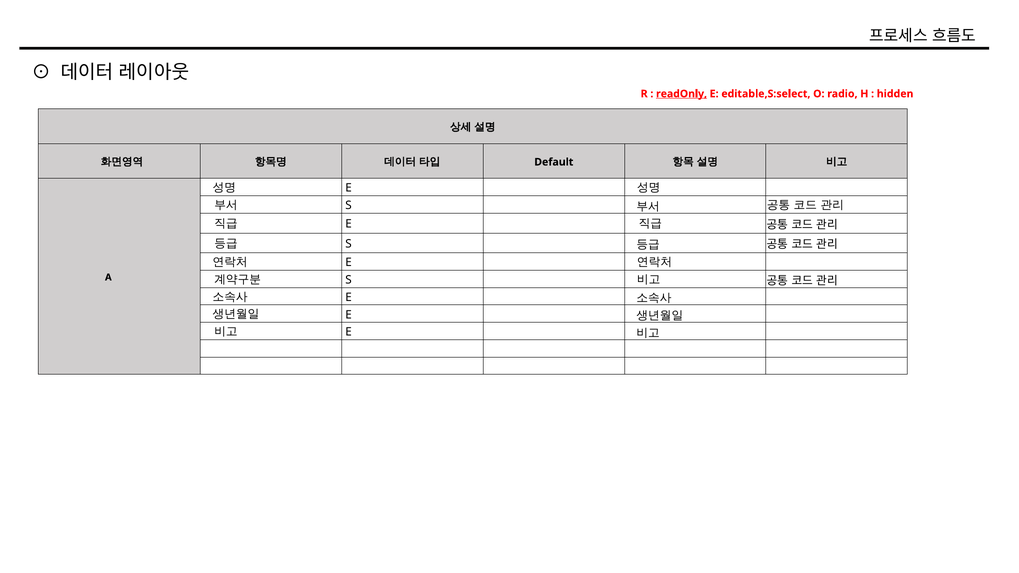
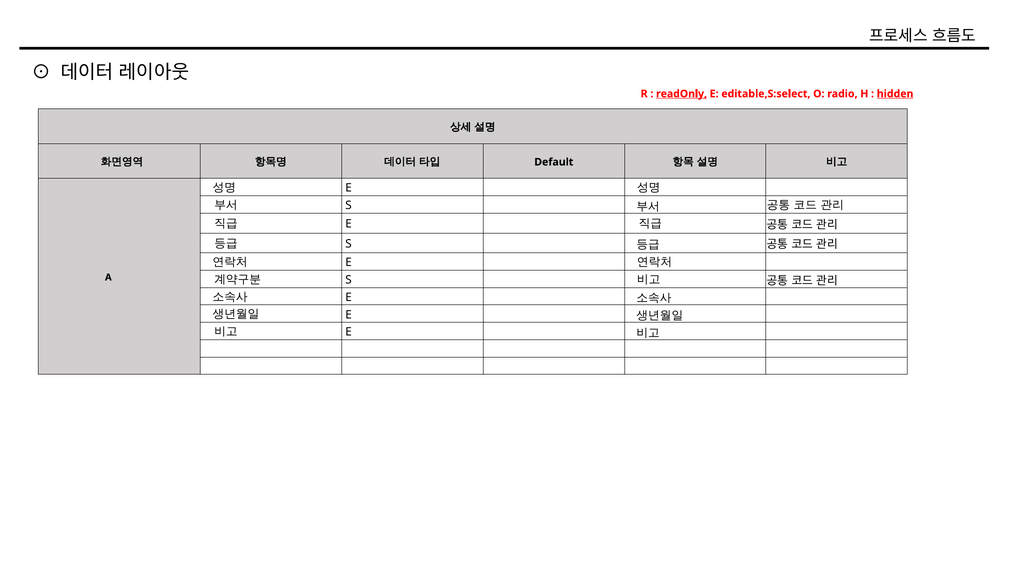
hidden underline: none -> present
